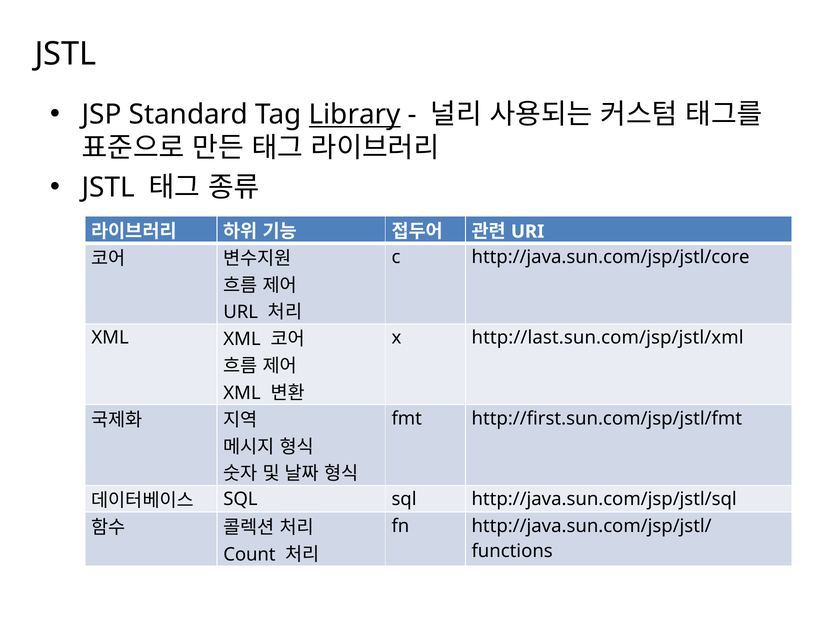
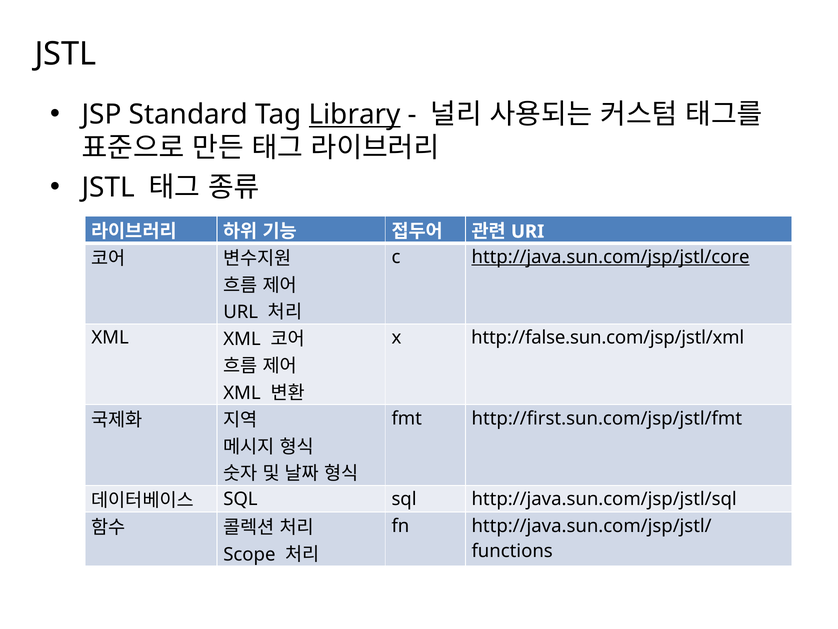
http://java.sun.com/jsp/jstl/core underline: none -> present
http://last.sun.com/jsp/jstl/xml: http://last.sun.com/jsp/jstl/xml -> http://false.sun.com/jsp/jstl/xml
Count: Count -> Scope
